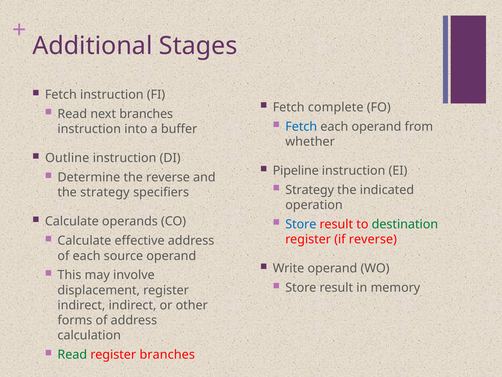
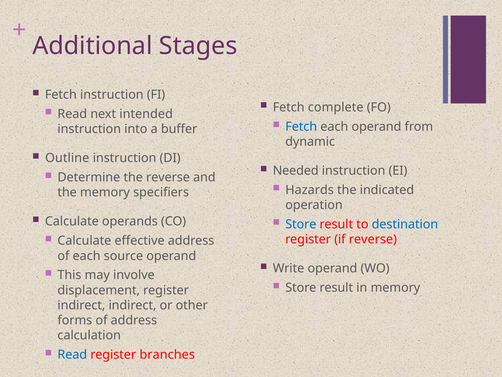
next branches: branches -> intended
whether: whether -> dynamic
Pipeline: Pipeline -> Needed
Strategy at (310, 190): Strategy -> Hazards
the strategy: strategy -> memory
destination colour: green -> blue
Read at (72, 354) colour: green -> blue
